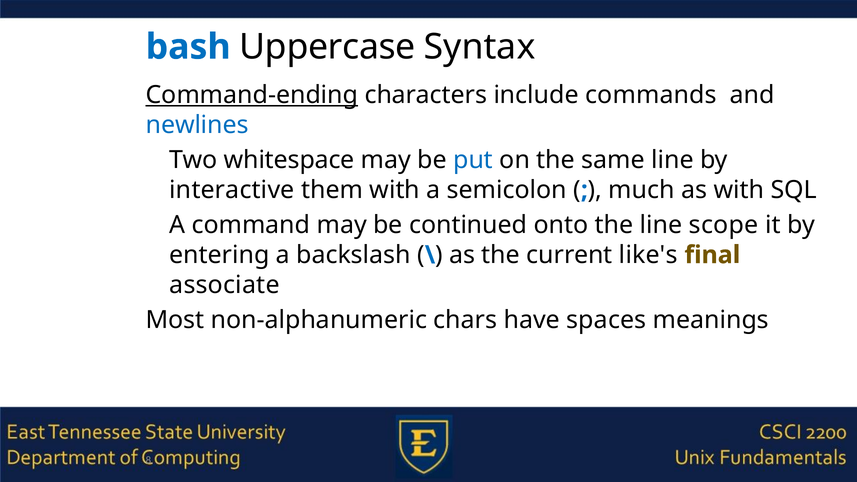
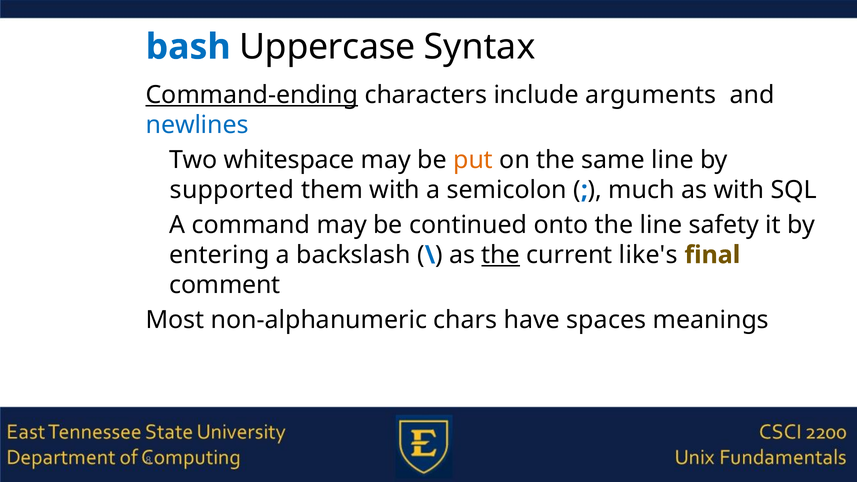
commands: commands -> arguments
put colour: blue -> orange
interactive: interactive -> supported
scope: scope -> safety
the at (501, 255) underline: none -> present
associate: associate -> comment
